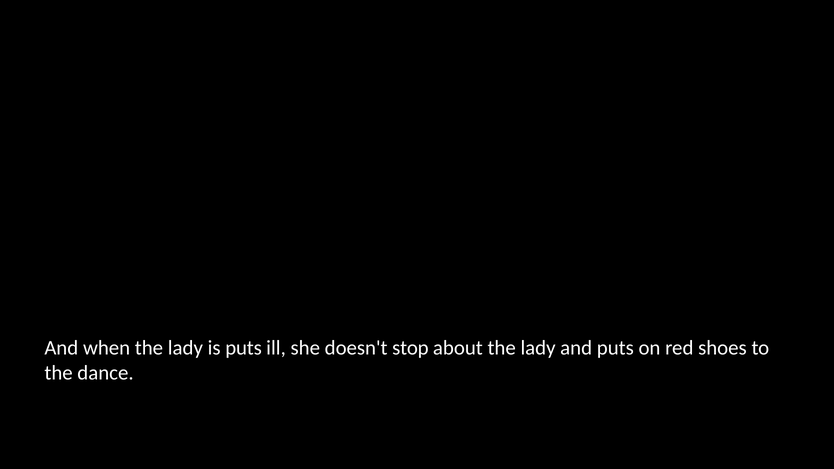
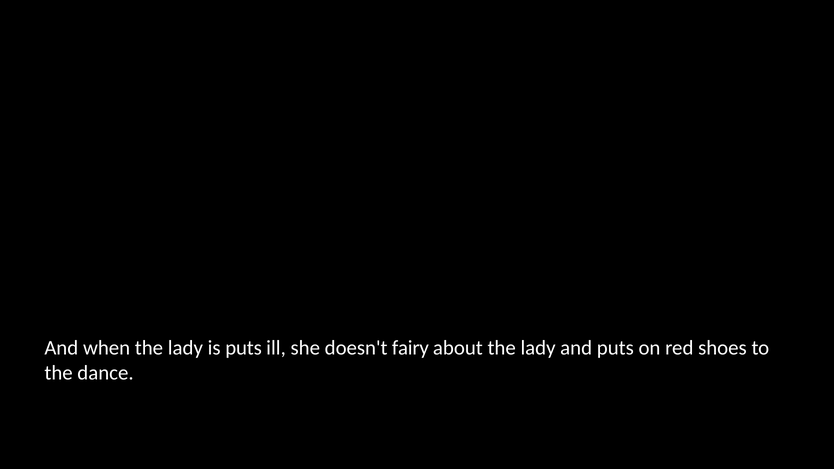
stop: stop -> fairy
